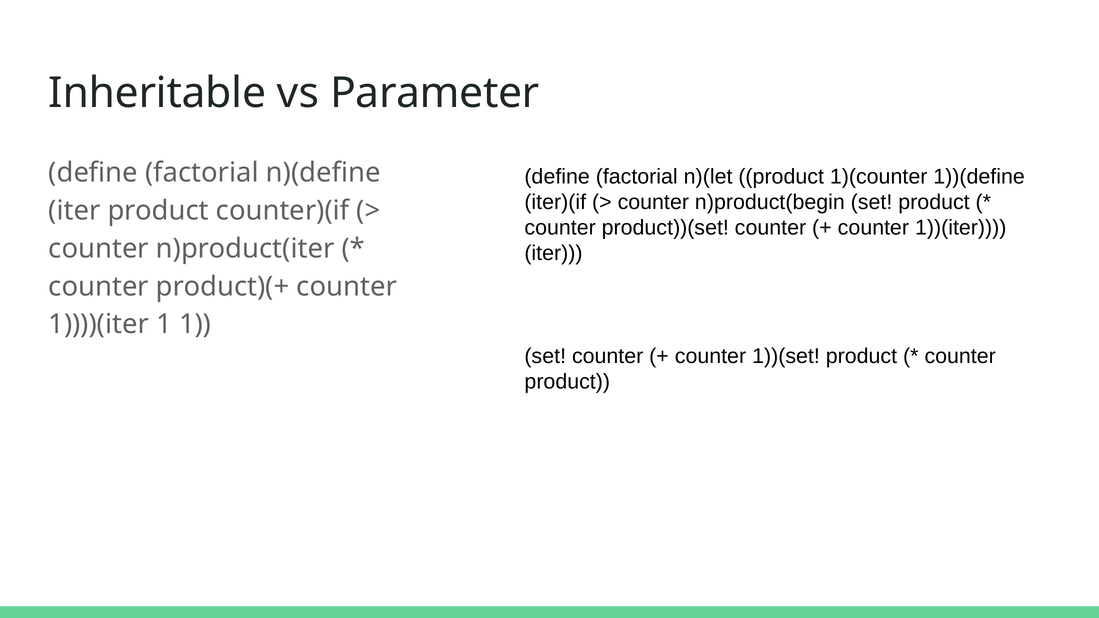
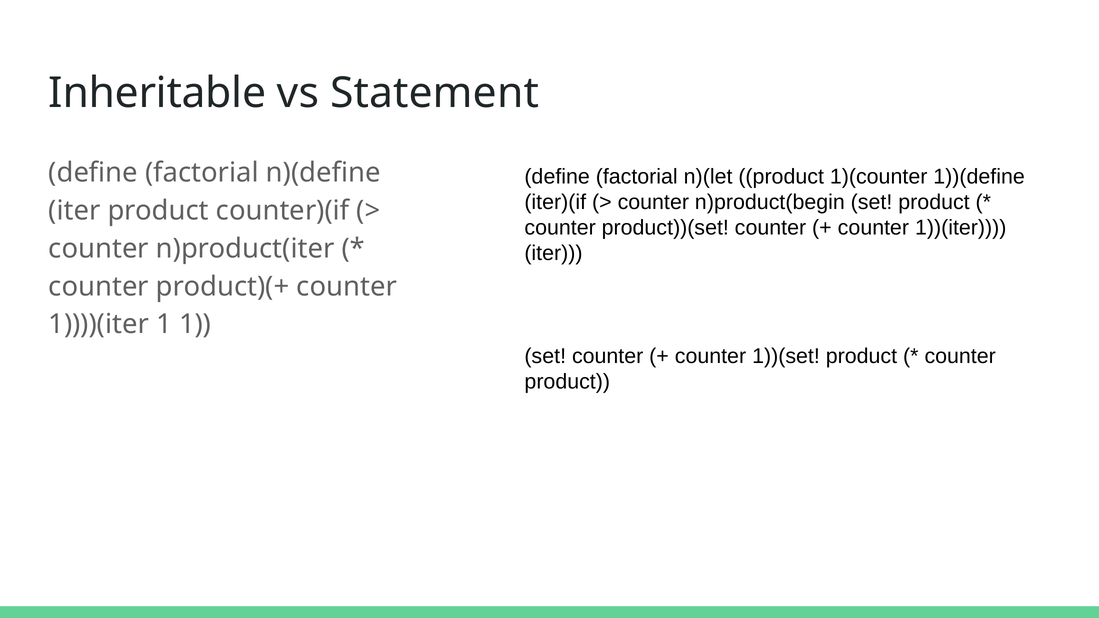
Parameter: Parameter -> Statement
